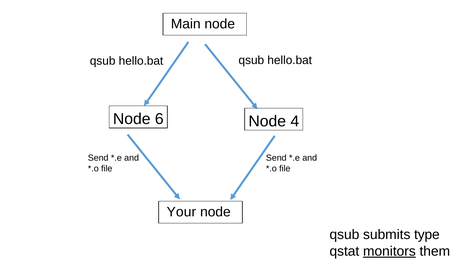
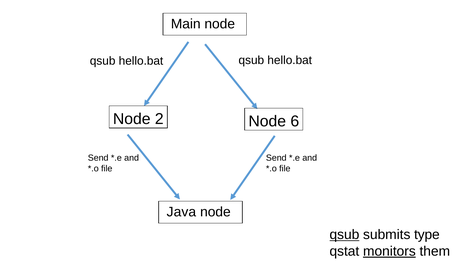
6: 6 -> 2
4: 4 -> 6
Your: Your -> Java
qsub at (344, 235) underline: none -> present
